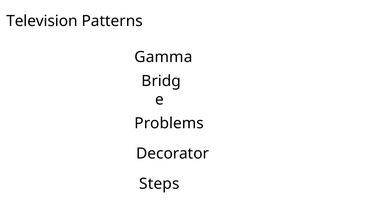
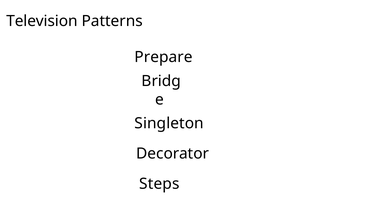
Gamma: Gamma -> Prepare
Problems: Problems -> Singleton
